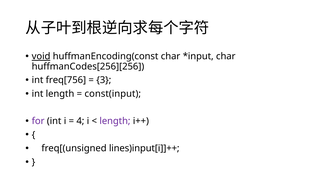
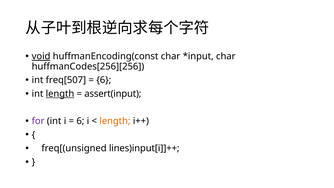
freq[756: freq[756 -> freq[507
3 at (104, 80): 3 -> 6
length at (60, 94) underline: none -> present
const(input: const(input -> assert(input
4 at (80, 121): 4 -> 6
length at (115, 121) colour: purple -> orange
